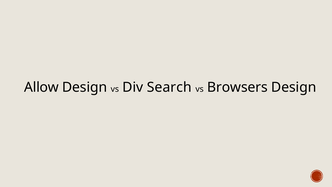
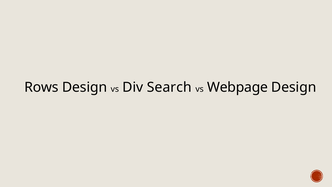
Allow: Allow -> Rows
Browsers: Browsers -> Webpage
